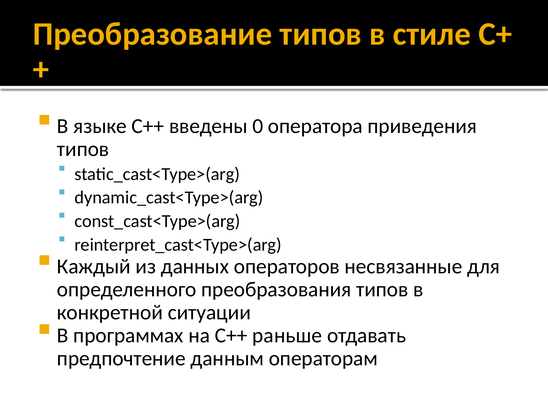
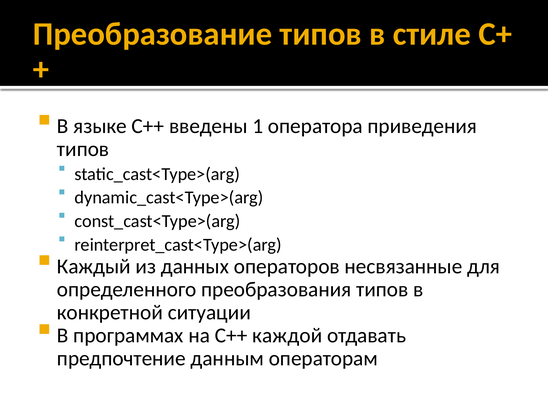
0: 0 -> 1
раньше: раньше -> каждой
